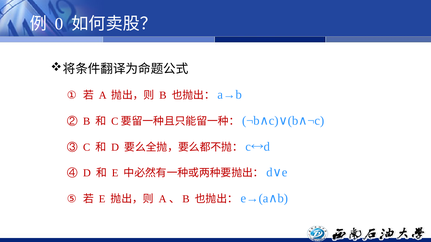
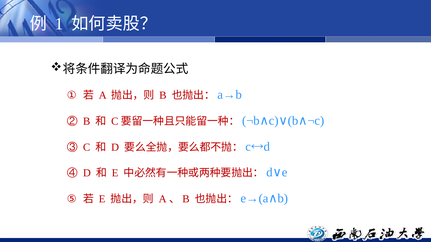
0: 0 -> 1
